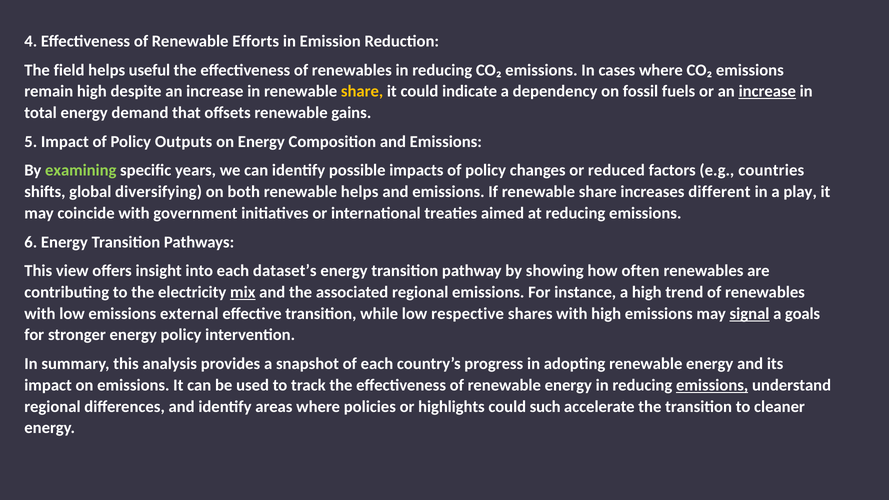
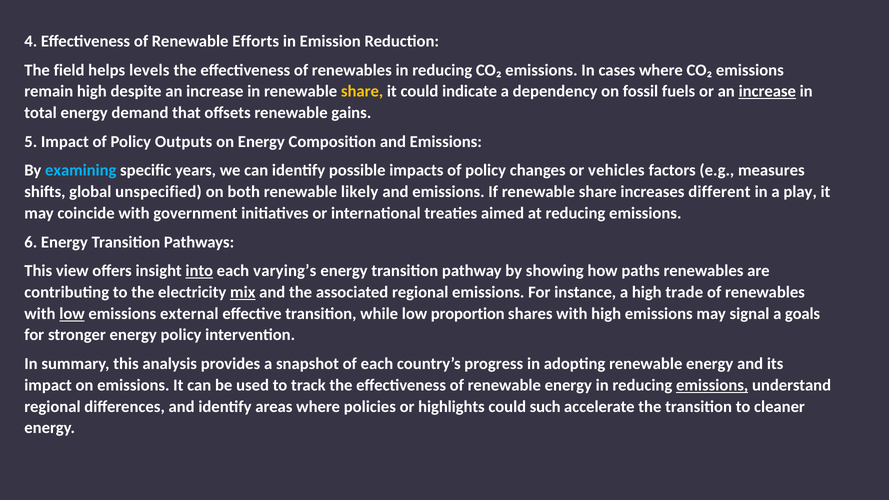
useful: useful -> levels
examining colour: light green -> light blue
reduced: reduced -> vehicles
countries: countries -> measures
diversifying: diversifying -> unspecified
renewable helps: helps -> likely
into underline: none -> present
dataset’s: dataset’s -> varying’s
often: often -> paths
trend: trend -> trade
low at (72, 314) underline: none -> present
respective: respective -> proportion
signal underline: present -> none
